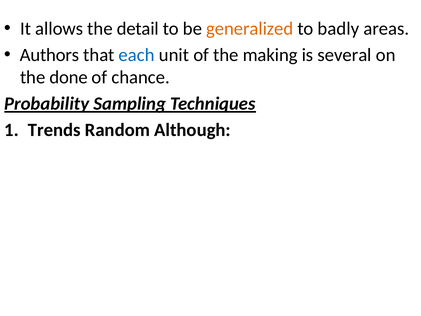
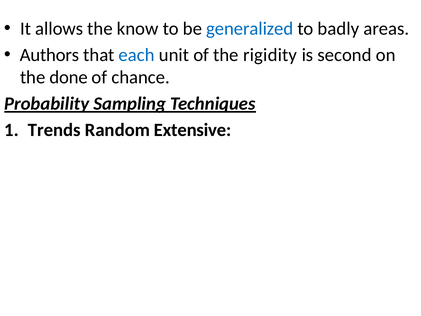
detail: detail -> know
generalized colour: orange -> blue
making: making -> rigidity
several: several -> second
Although: Although -> Extensive
